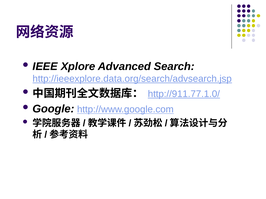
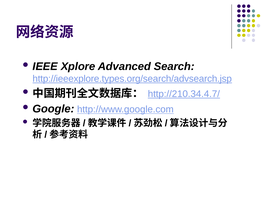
http://ieeexplore.data.org/search/advsearch.jsp: http://ieeexplore.data.org/search/advsearch.jsp -> http://ieeexplore.types.org/search/advsearch.jsp
http://911.77.1.0/: http://911.77.1.0/ -> http://210.34.4.7/
